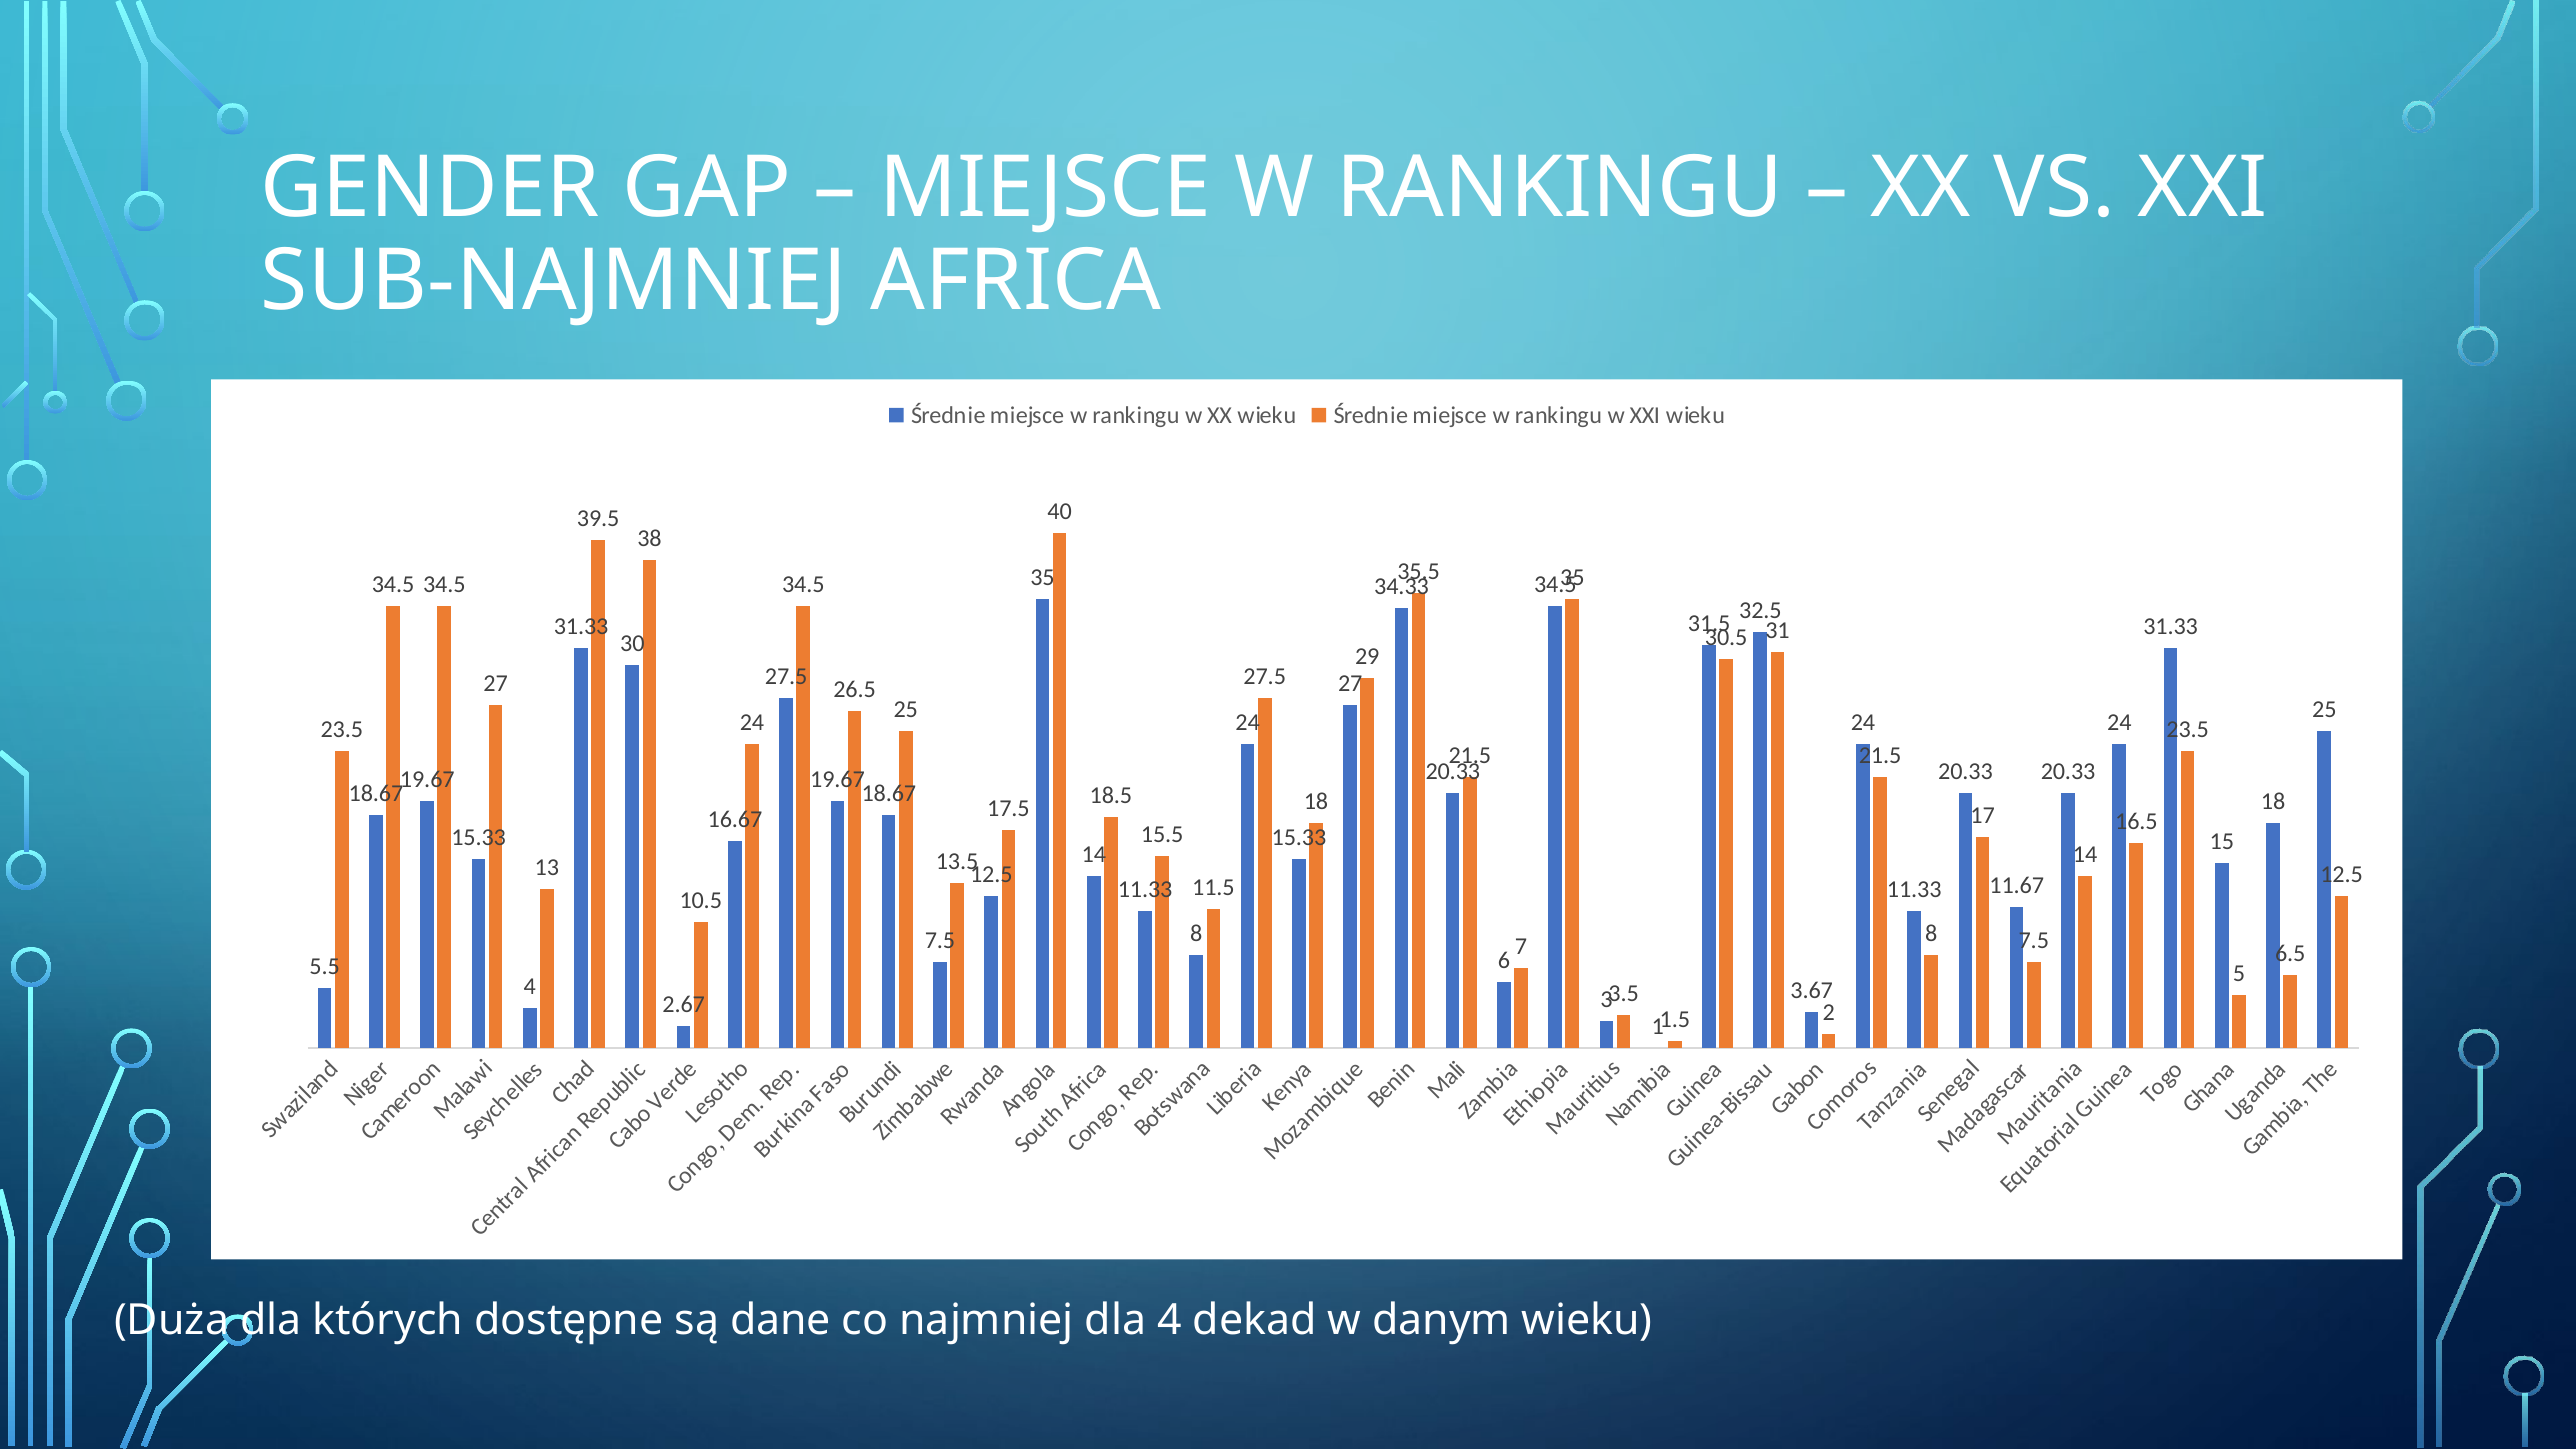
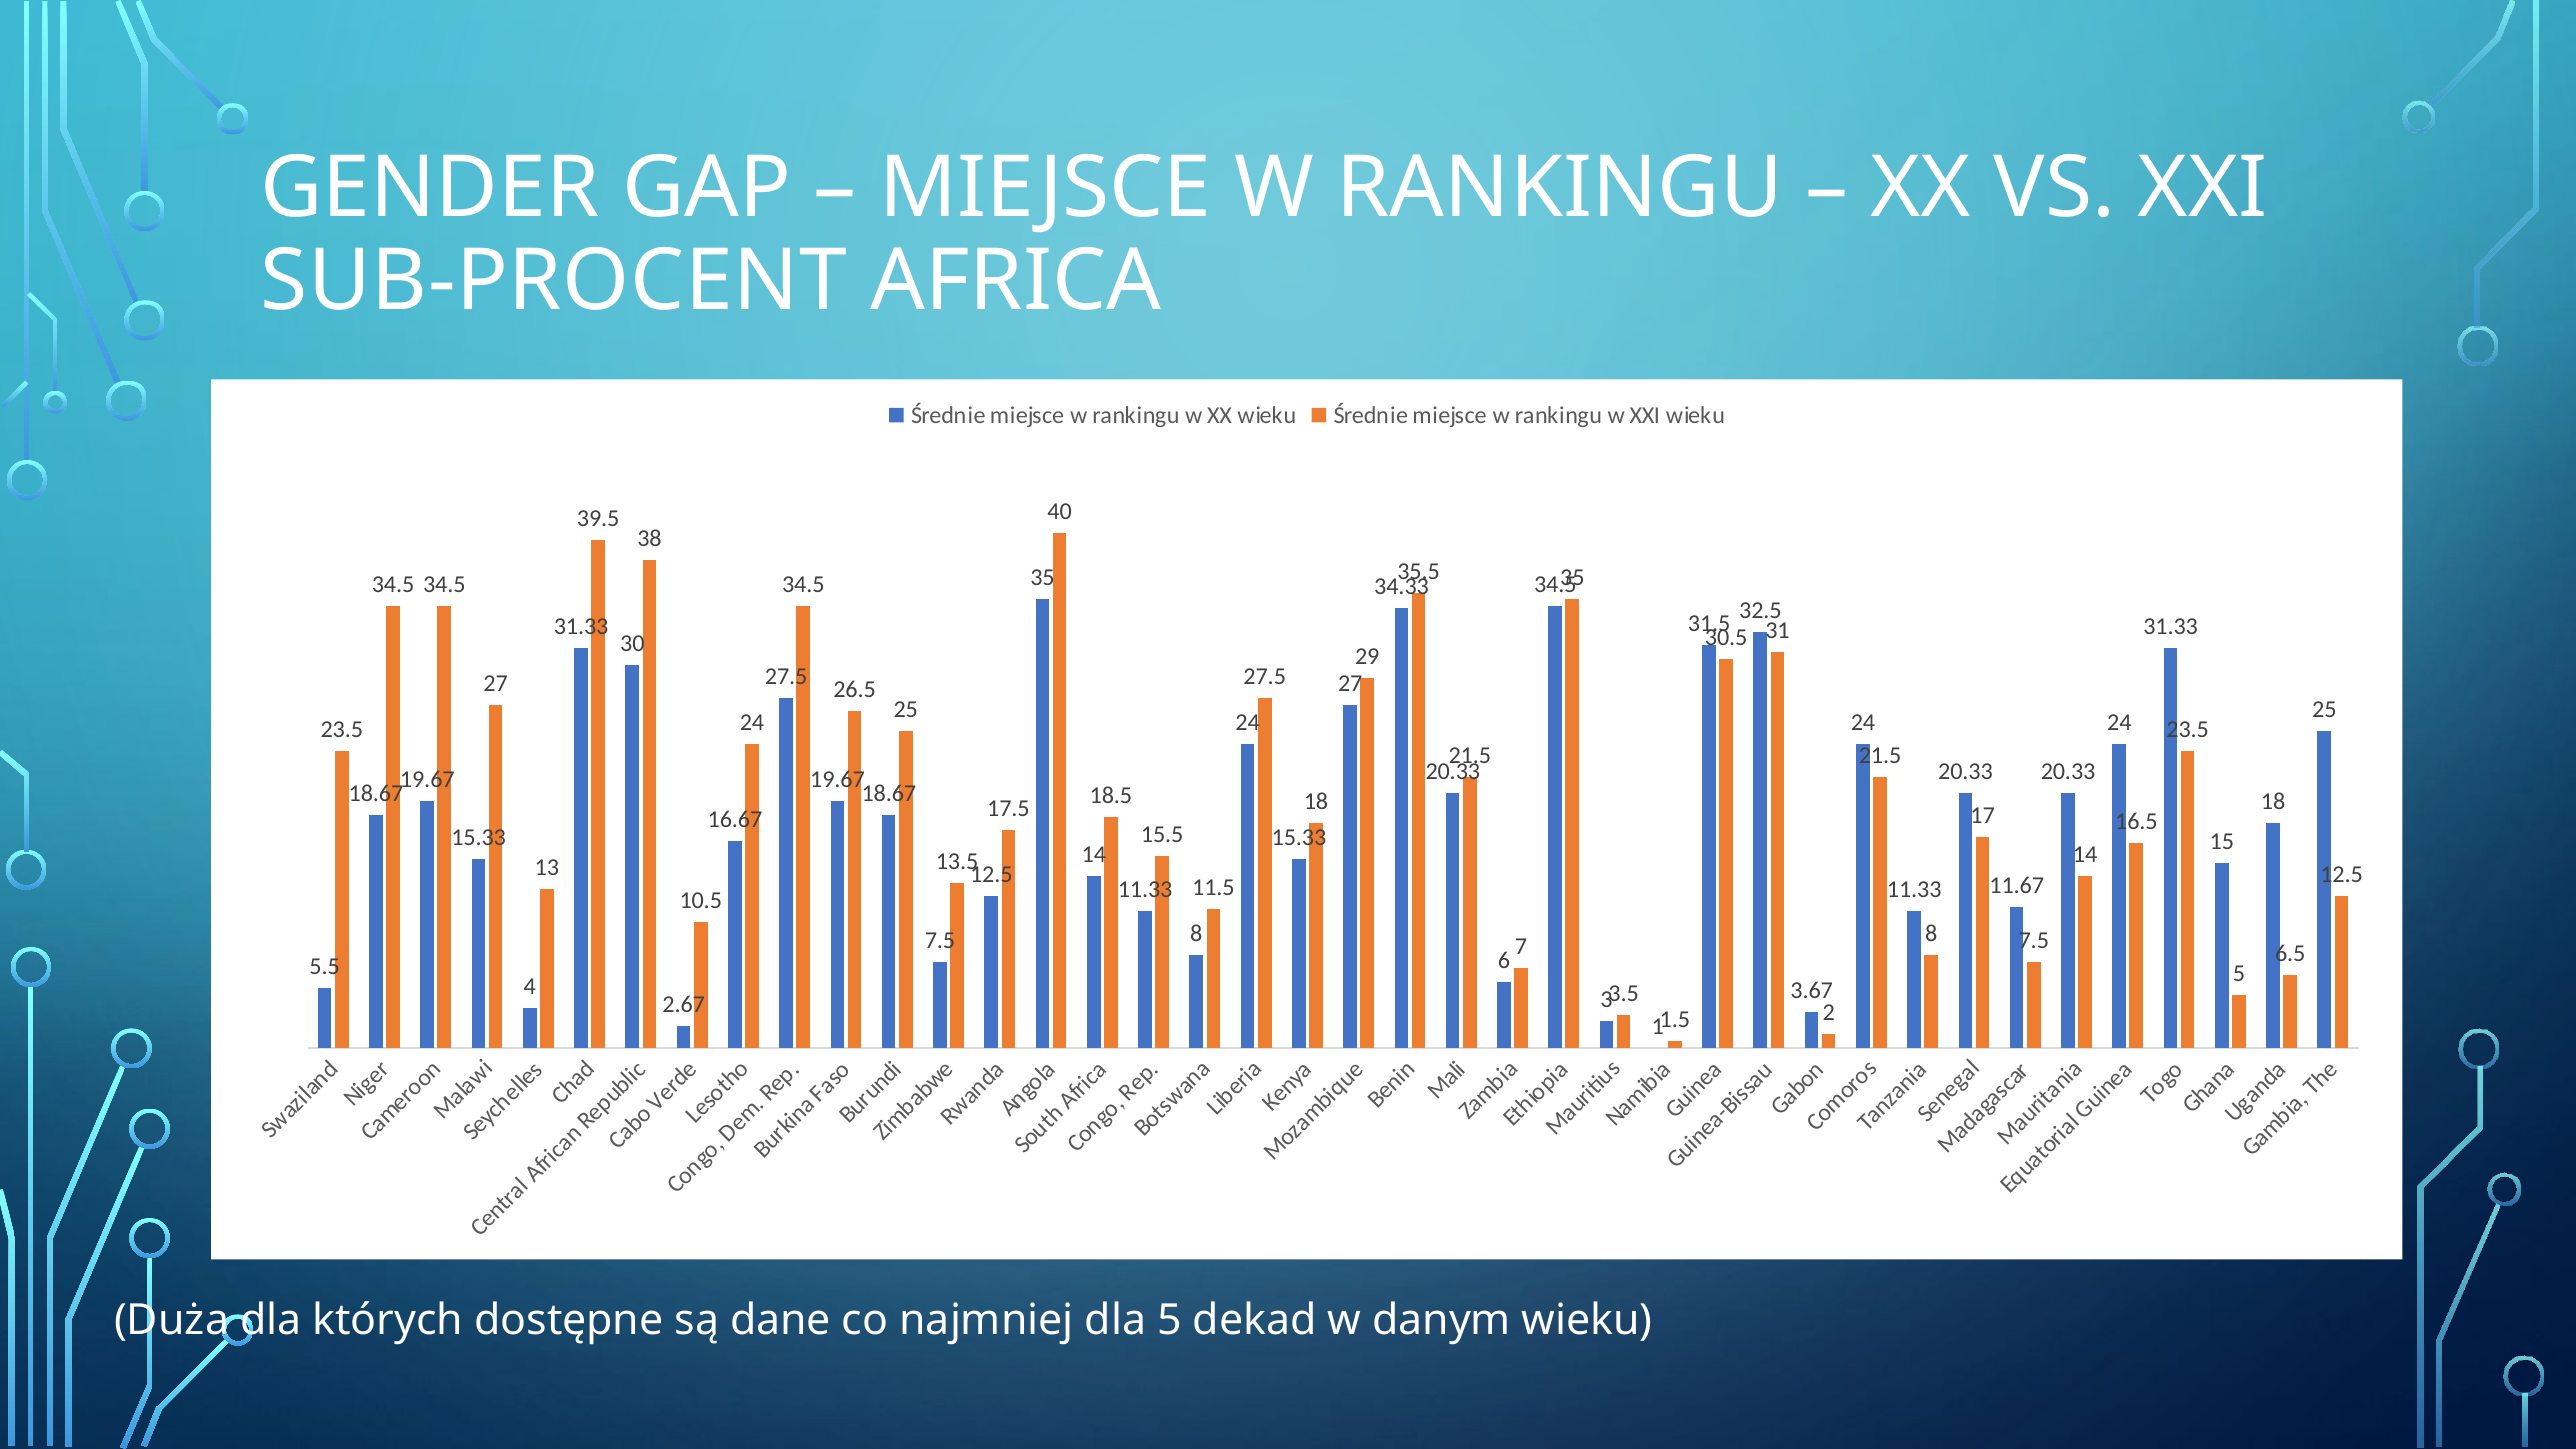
SUB-NAJMNIEJ: SUB-NAJMNIEJ -> SUB-PROCENT
dla 4: 4 -> 5
